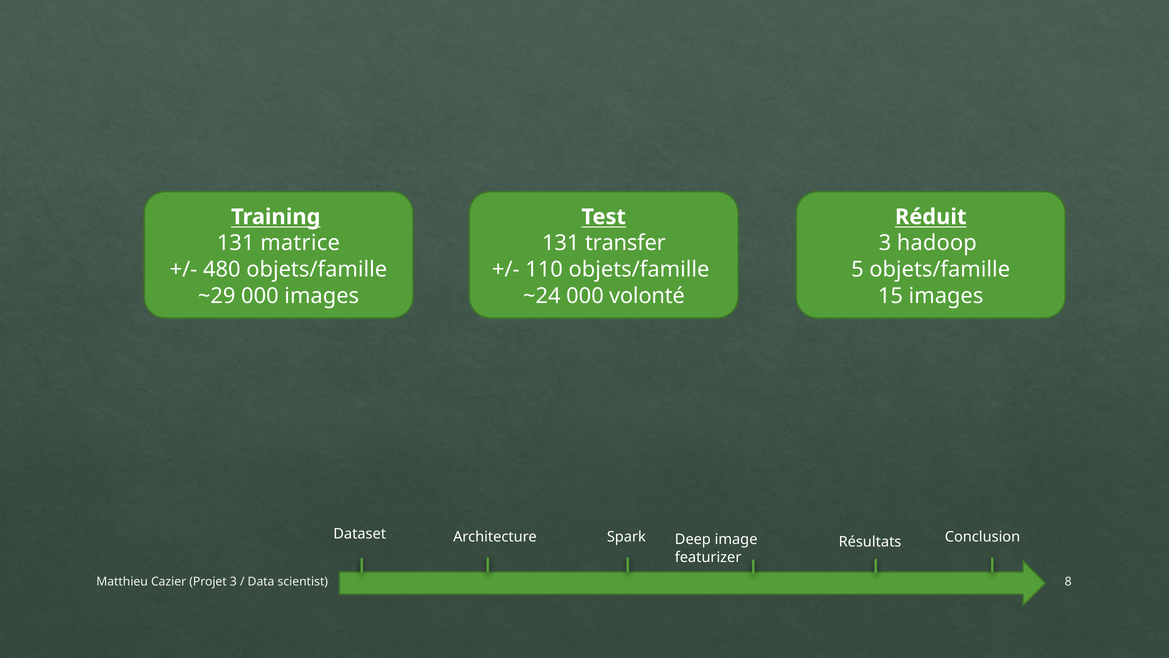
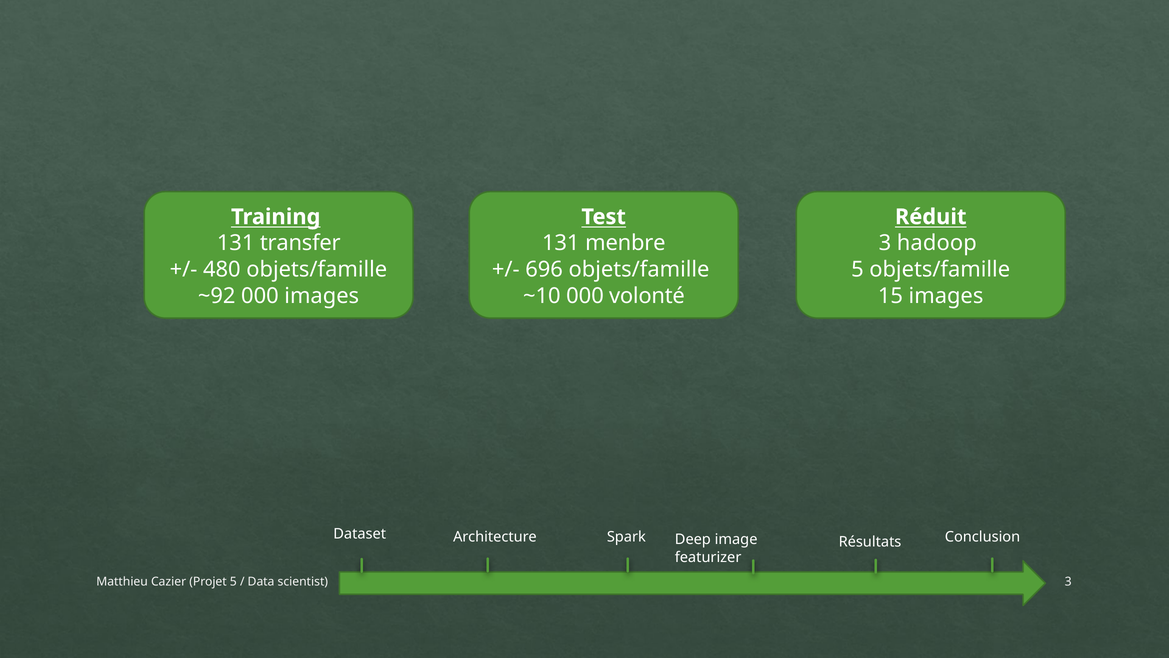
matrice: matrice -> transfer
transfer: transfer -> menbre
110: 110 -> 696
~29: ~29 -> ~92
~24: ~24 -> ~10
Projet 3: 3 -> 5
scientist 8: 8 -> 3
